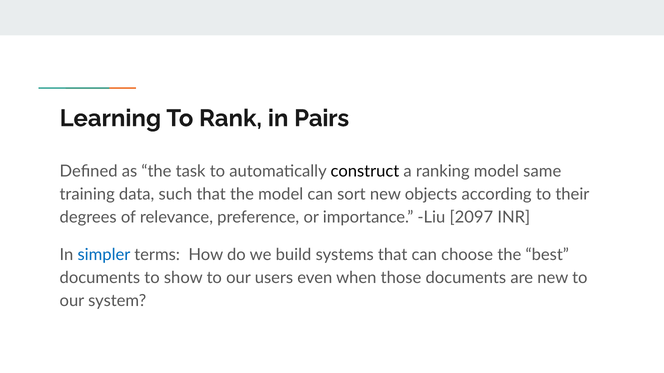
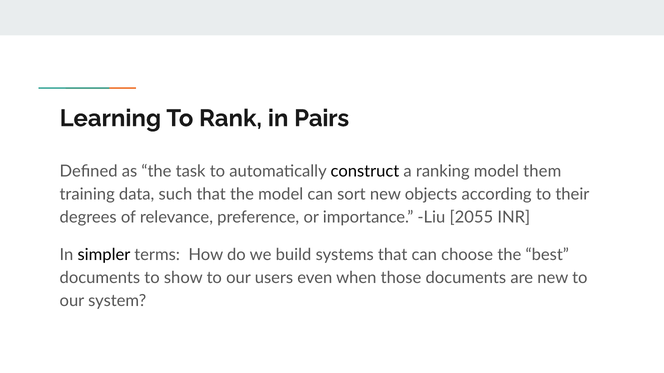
same: same -> them
2097: 2097 -> 2055
simpler colour: blue -> black
